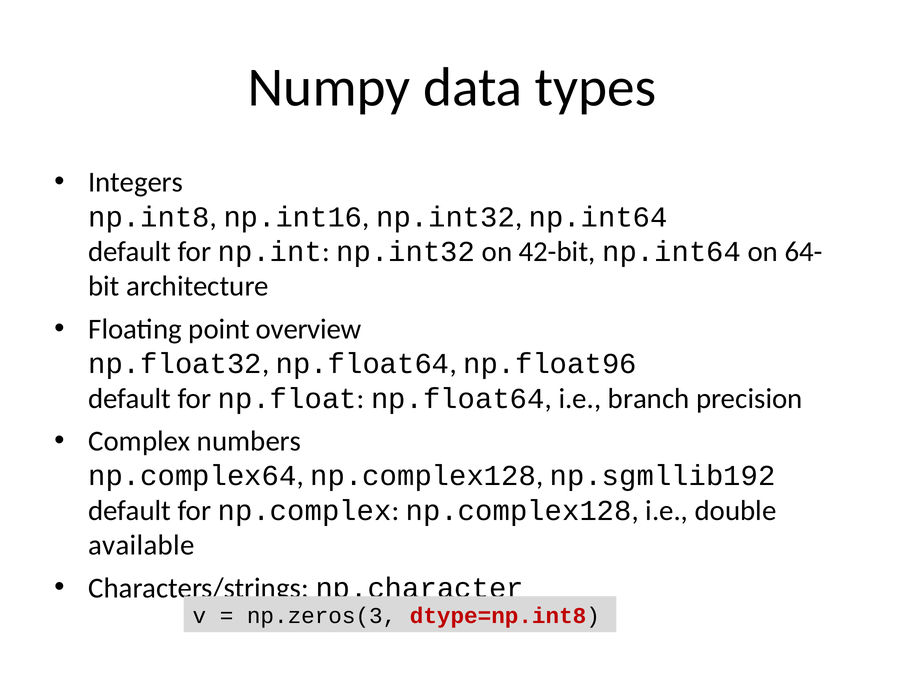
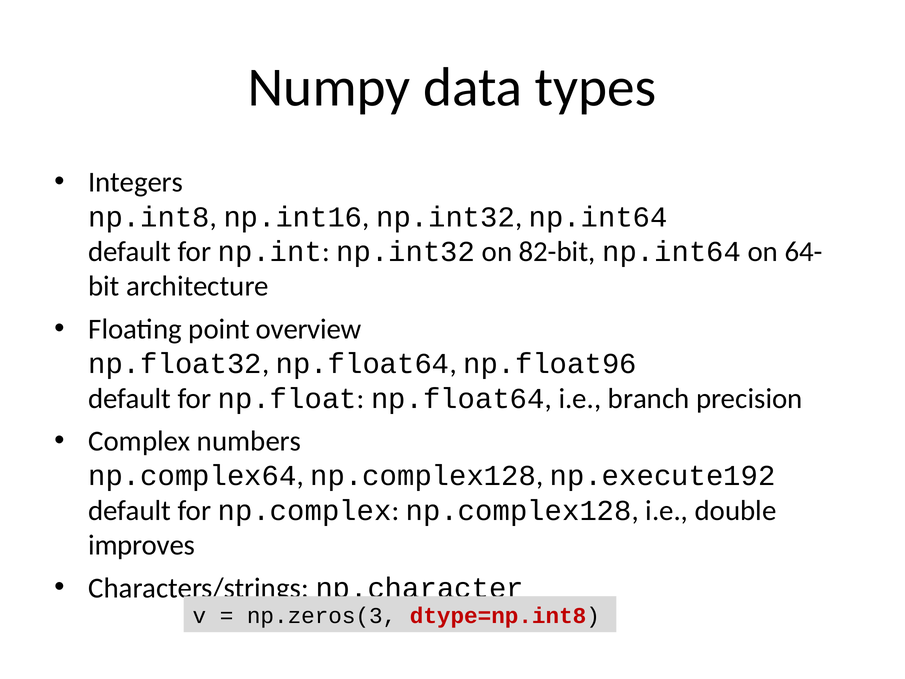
42-bit: 42-bit -> 82-bit
np.sgmllib192: np.sgmllib192 -> np.execute192
available: available -> improves
